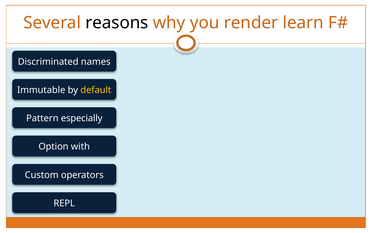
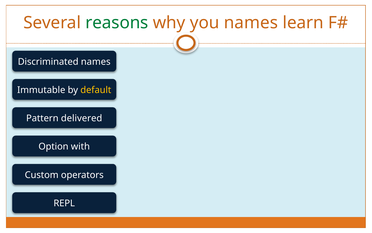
reasons colour: black -> green
you render: render -> names
especially: especially -> delivered
